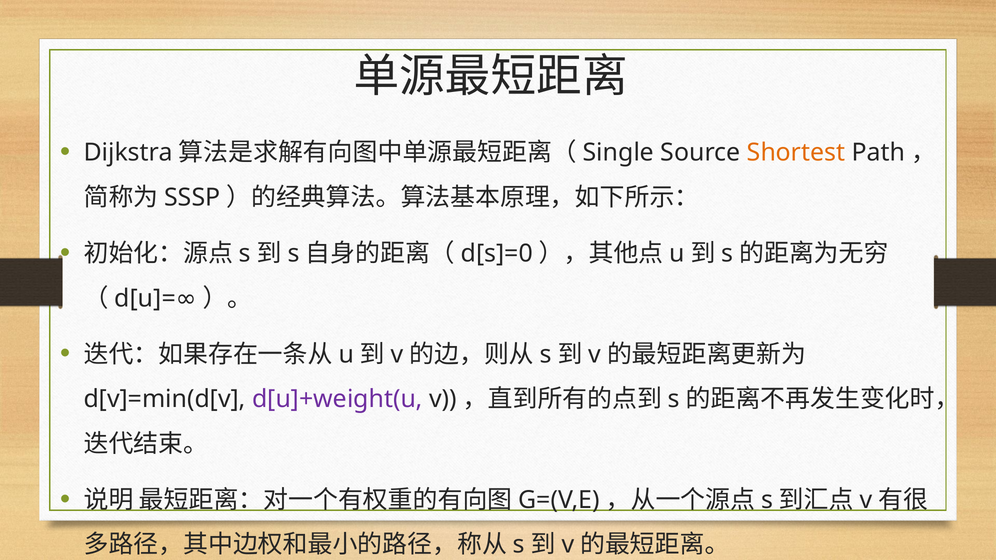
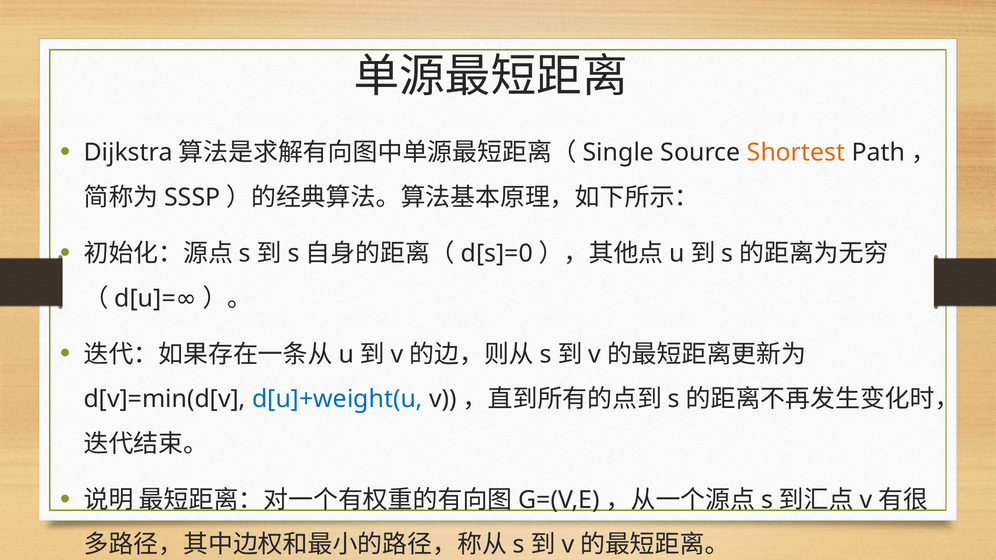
d[u]+weight(u colour: purple -> blue
